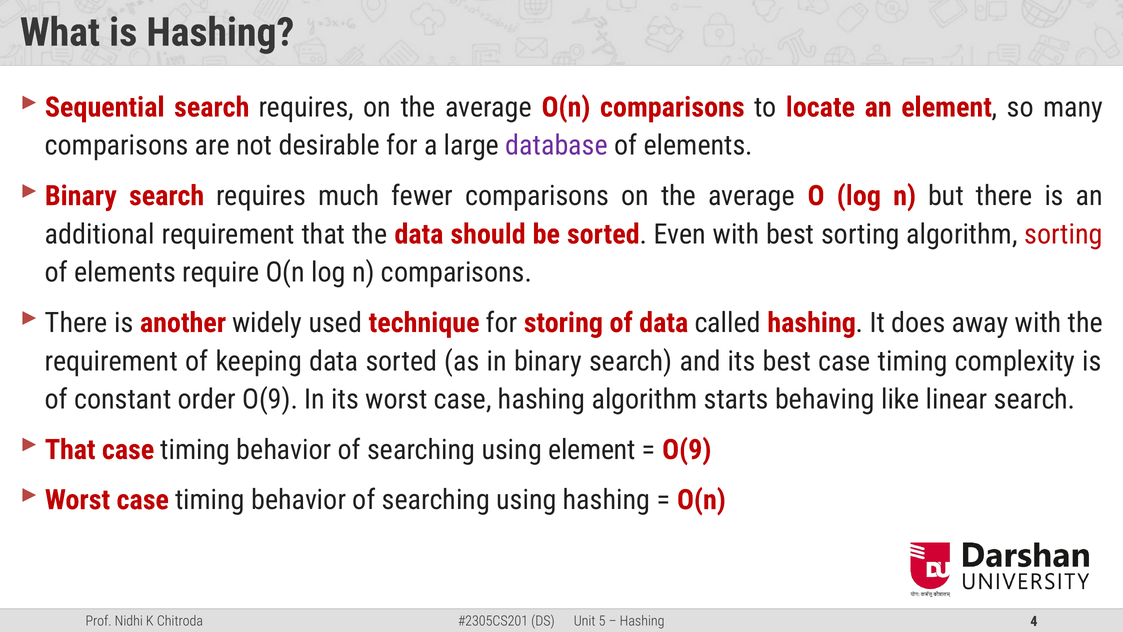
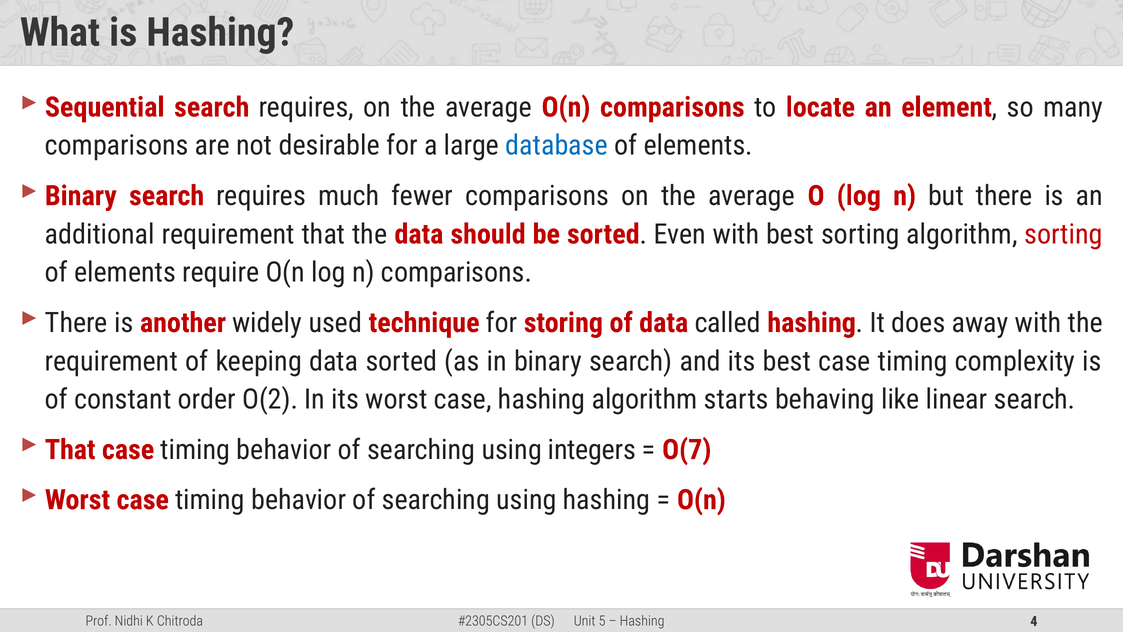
database colour: purple -> blue
order O(9: O(9 -> O(2
using element: element -> integers
O(9 at (687, 450): O(9 -> O(7
